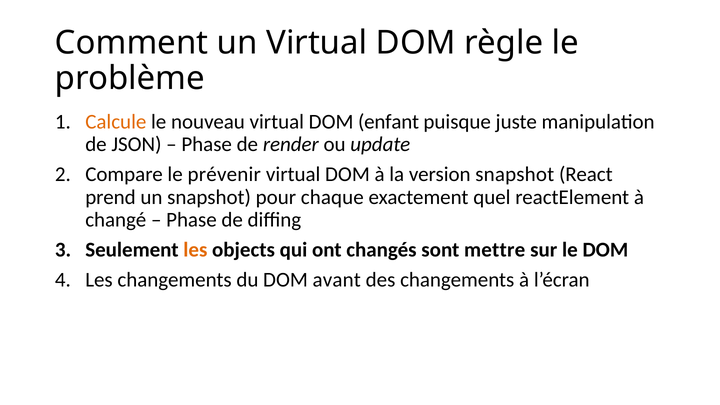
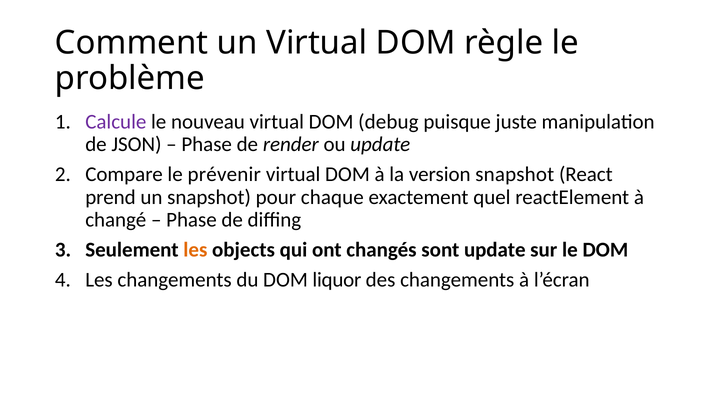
Calcule colour: orange -> purple
enfant: enfant -> debug
sont mettre: mettre -> update
avant: avant -> liquor
